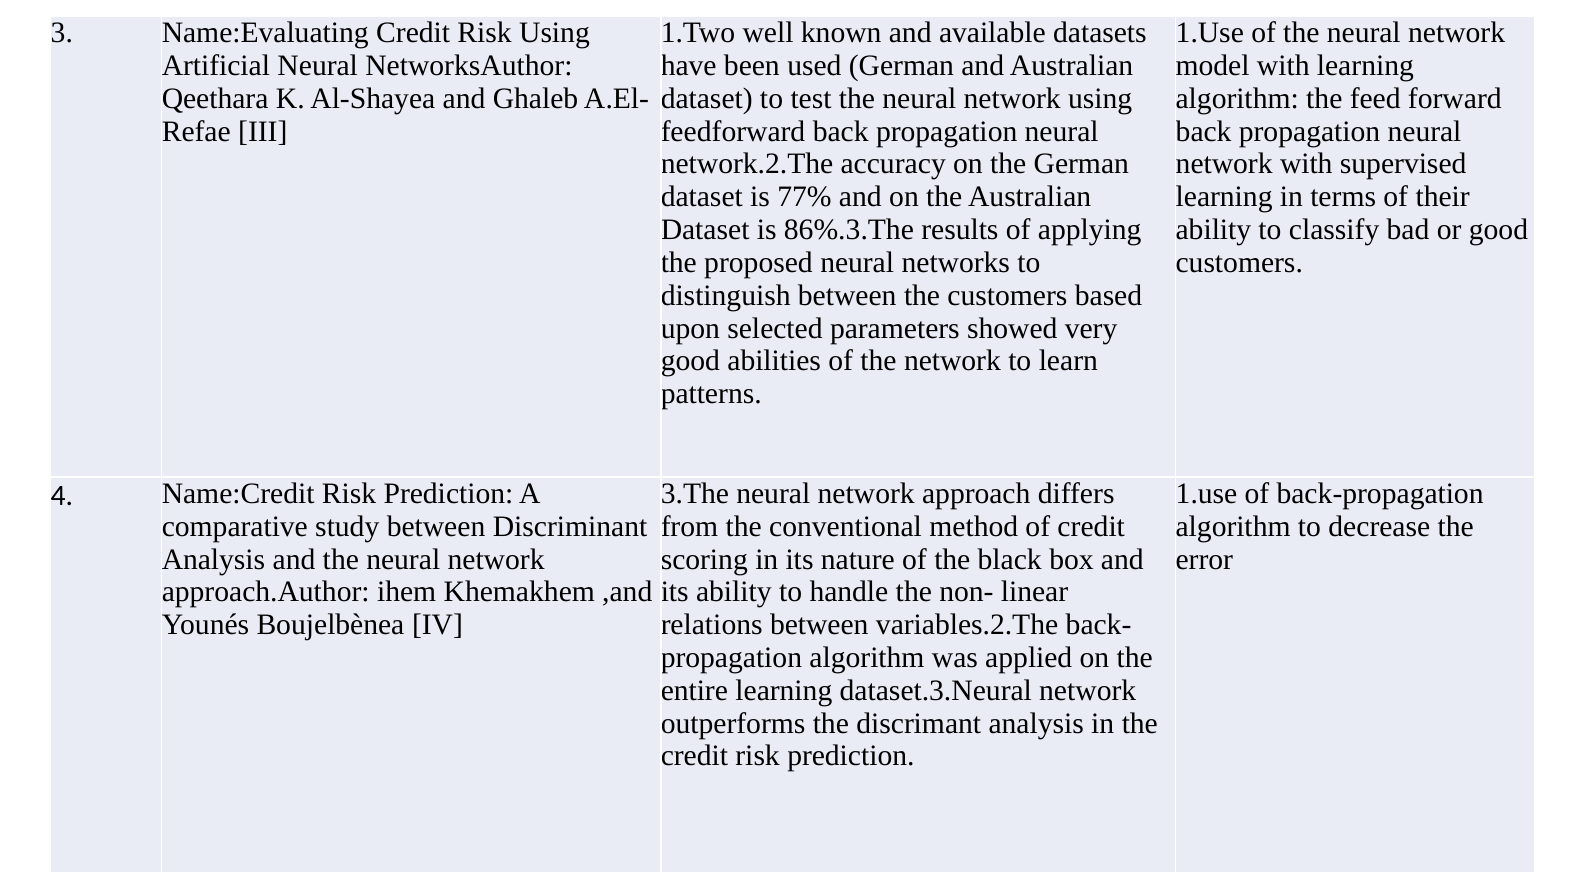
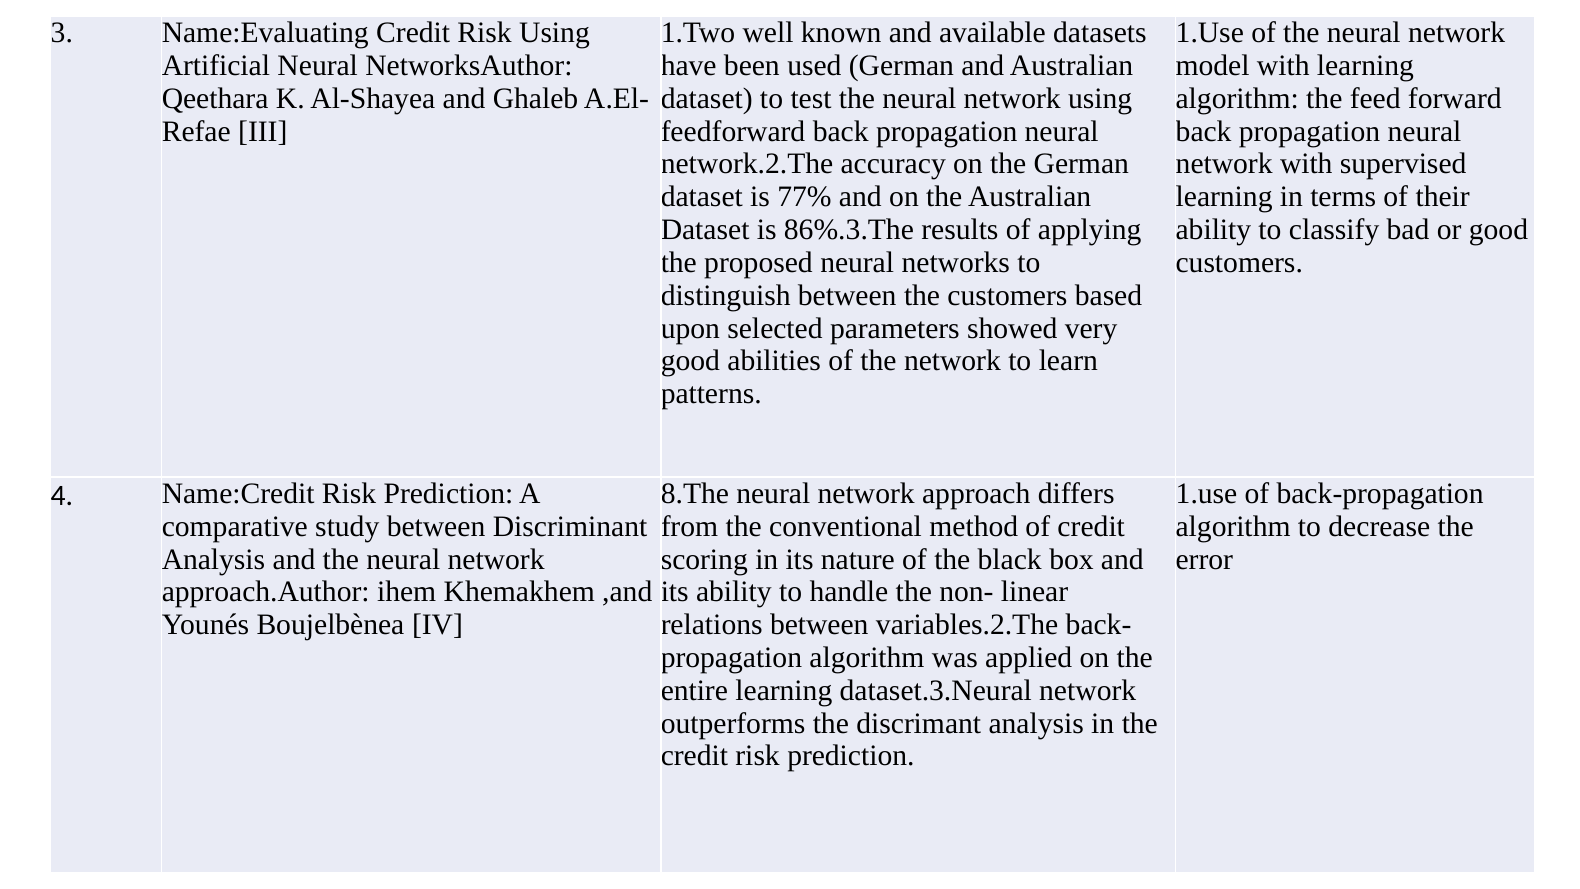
3.The: 3.The -> 8.The
